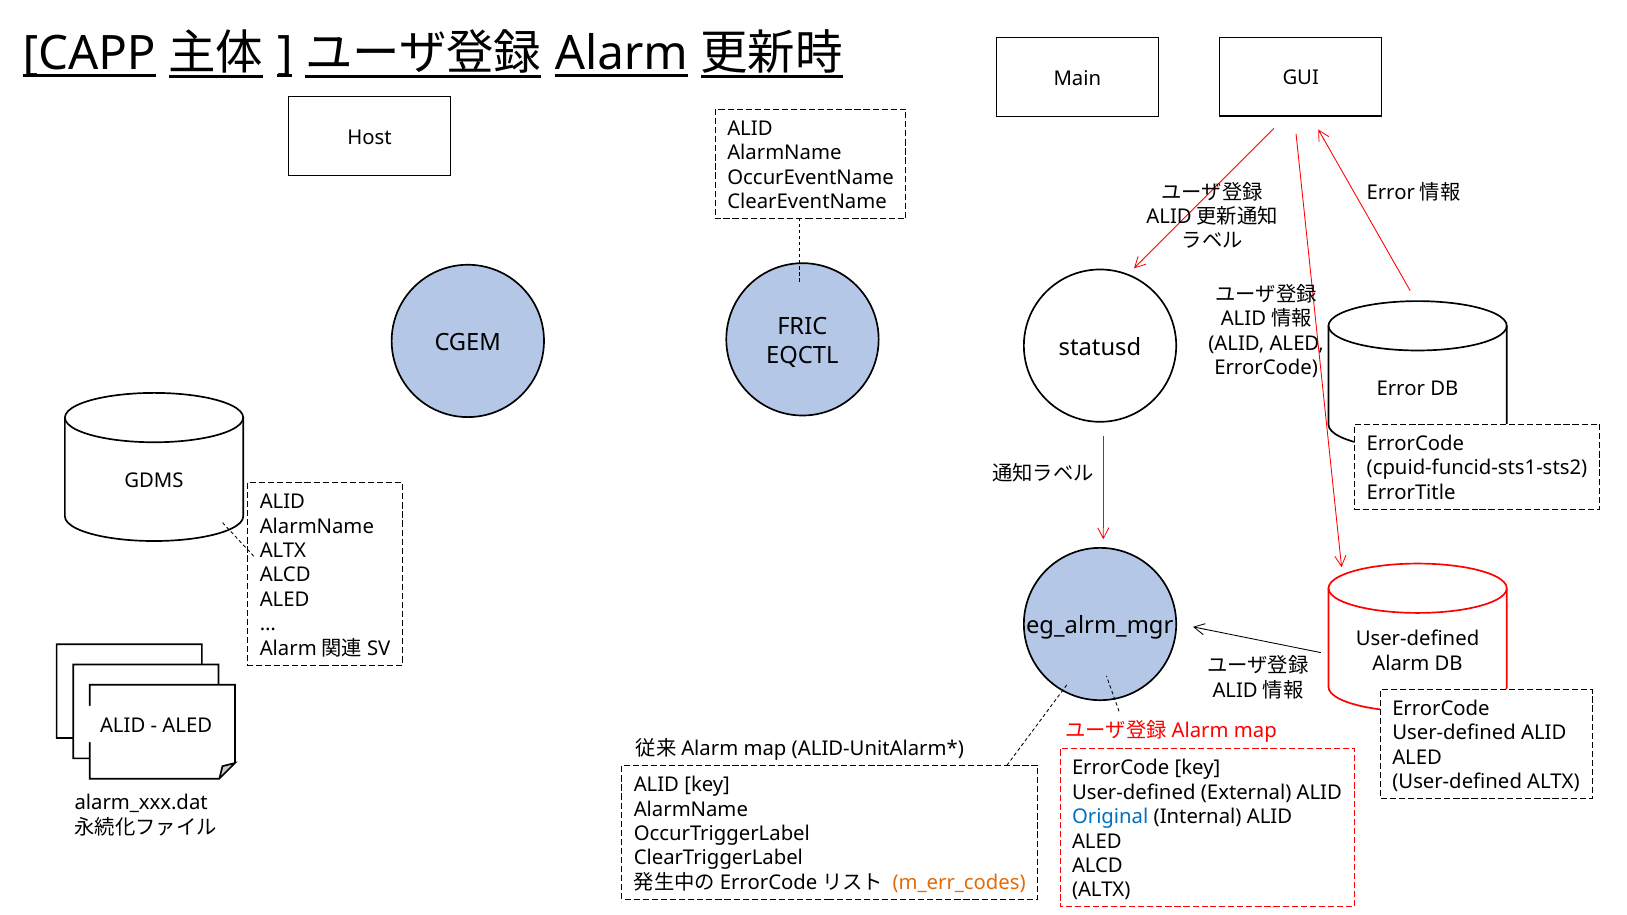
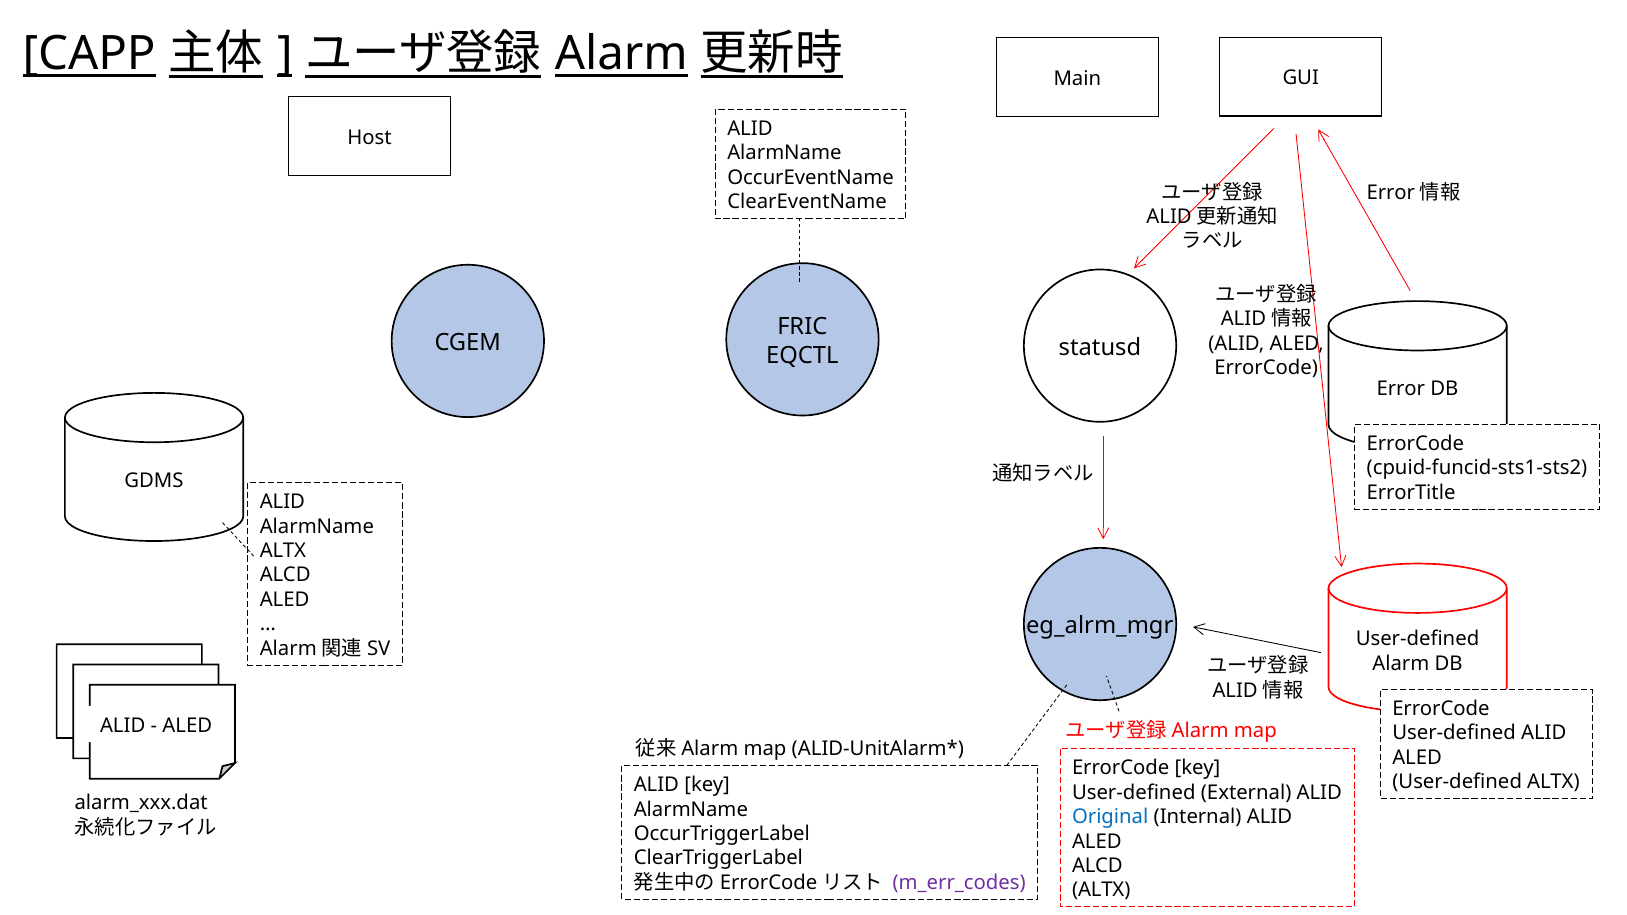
m_err_codes colour: orange -> purple
